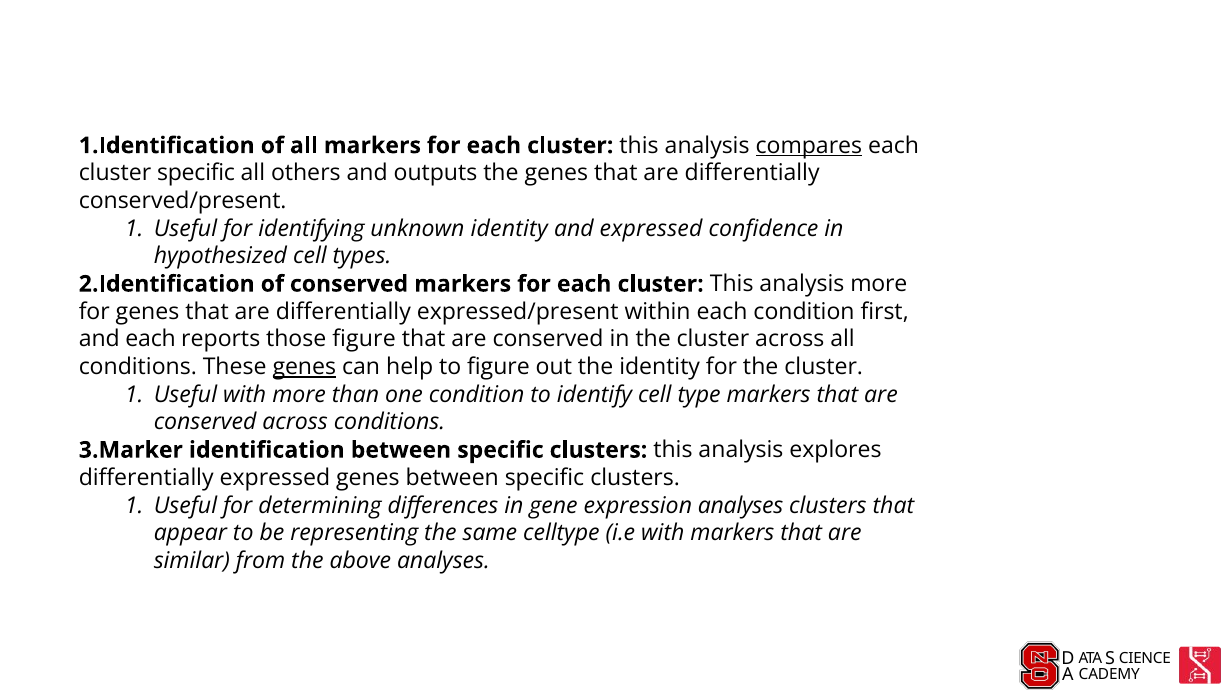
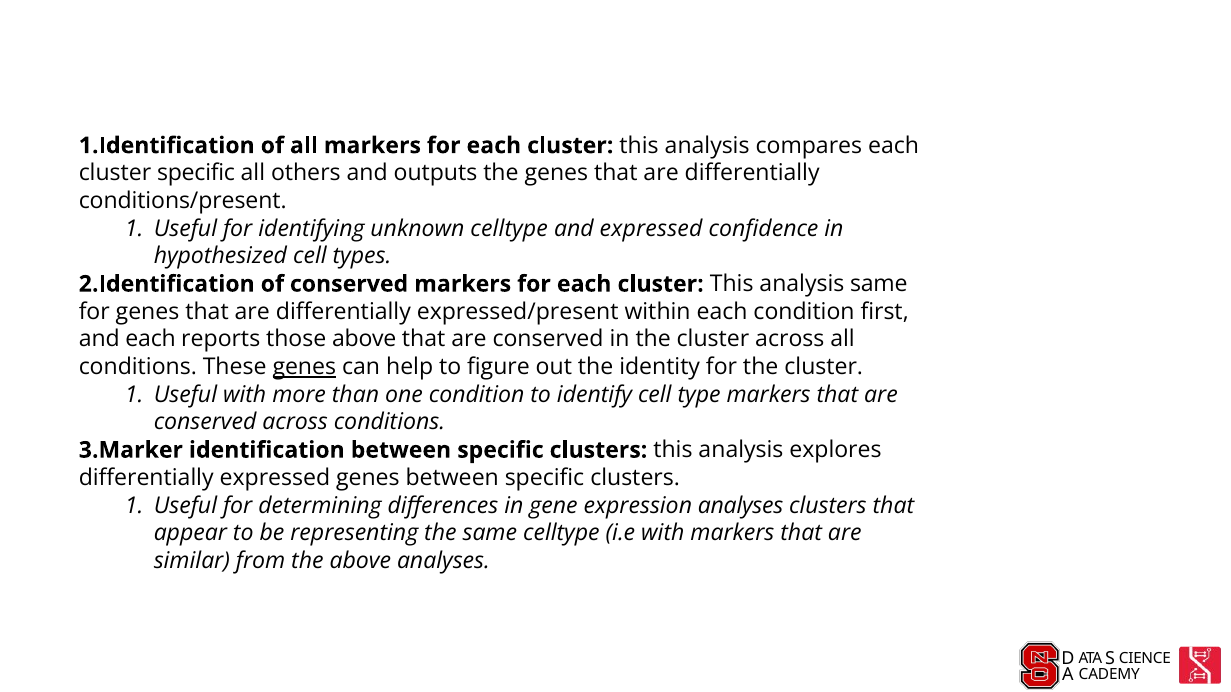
compares underline: present -> none
conserved/present: conserved/present -> conditions/present
unknown identity: identity -> celltype
analysis more: more -> same
those figure: figure -> above
